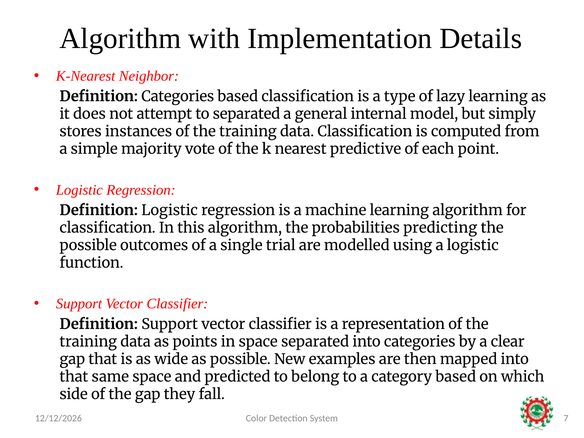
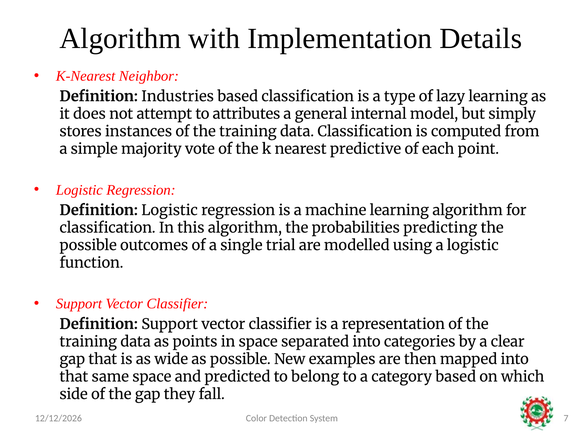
Definition Categories: Categories -> Industries
to separated: separated -> attributes
